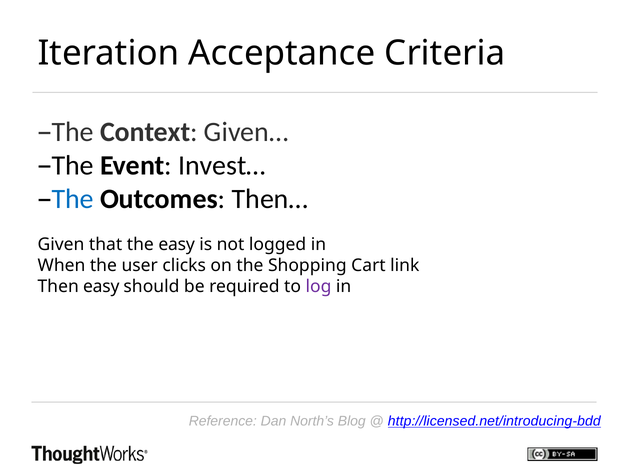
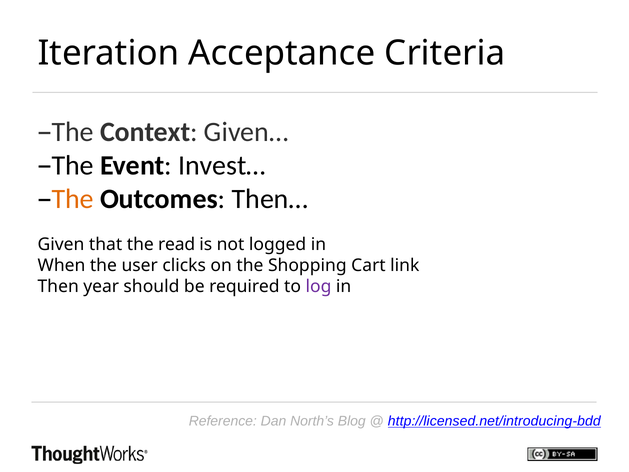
The at (73, 199) colour: blue -> orange
the easy: easy -> read
Then easy: easy -> year
